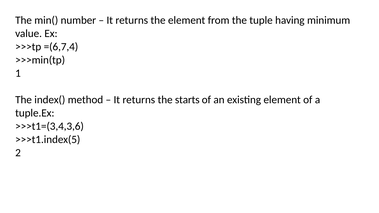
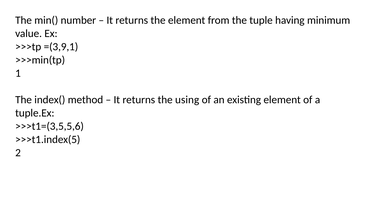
=(6,7,4: =(6,7,4 -> =(3,9,1
starts: starts -> using
>>>t1=(3,4,3,6: >>>t1=(3,4,3,6 -> >>>t1=(3,5,5,6
